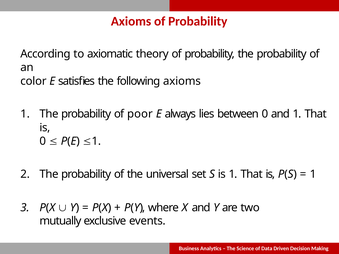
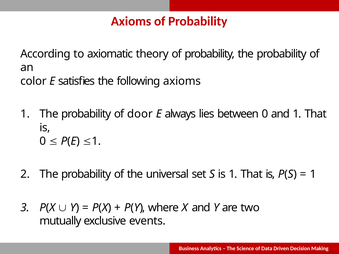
poor: poor -> door
